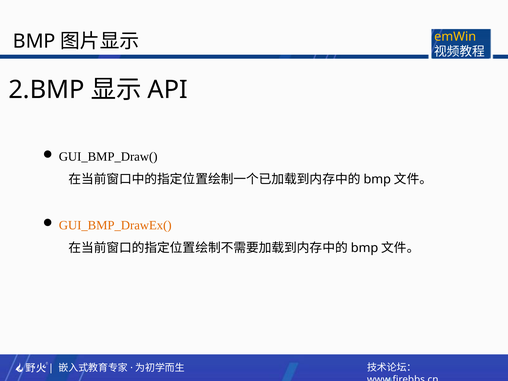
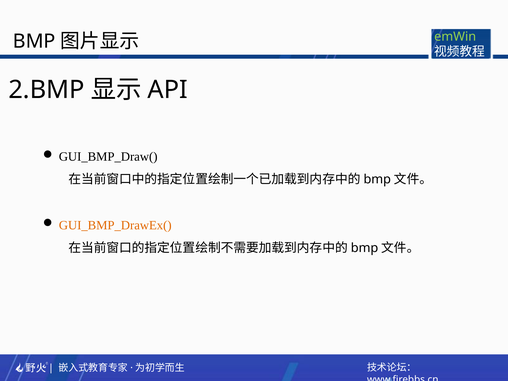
emWin colour: yellow -> light green
